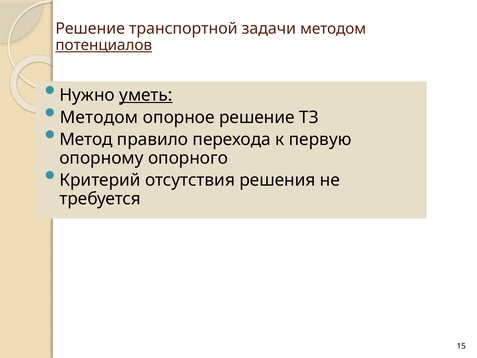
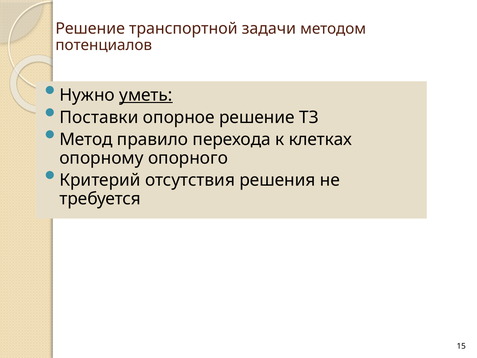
потенциалов underline: present -> none
Методом at (99, 117): Методом -> Поставки
первую: первую -> клетках
